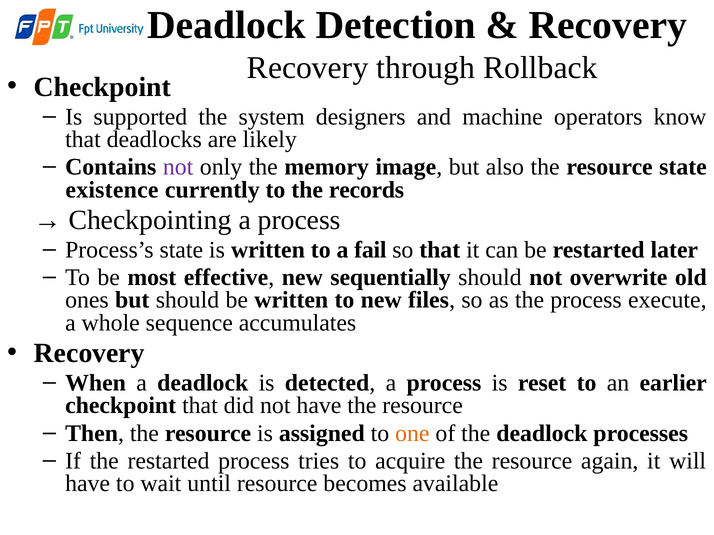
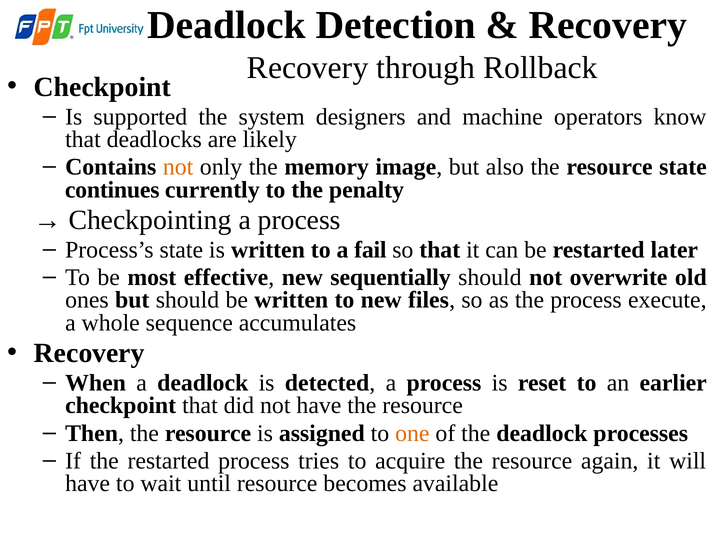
not at (178, 167) colour: purple -> orange
existence: existence -> continues
records: records -> penalty
